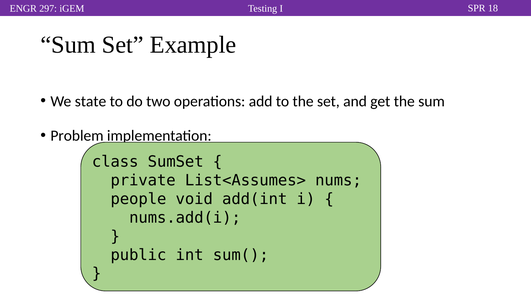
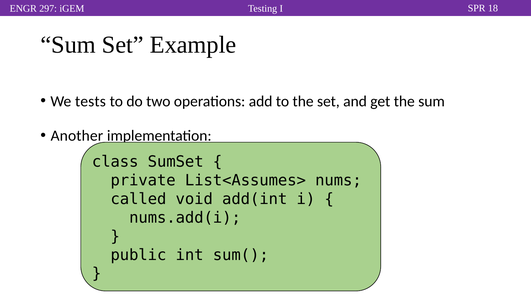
state: state -> tests
Problem: Problem -> Another
people: people -> called
